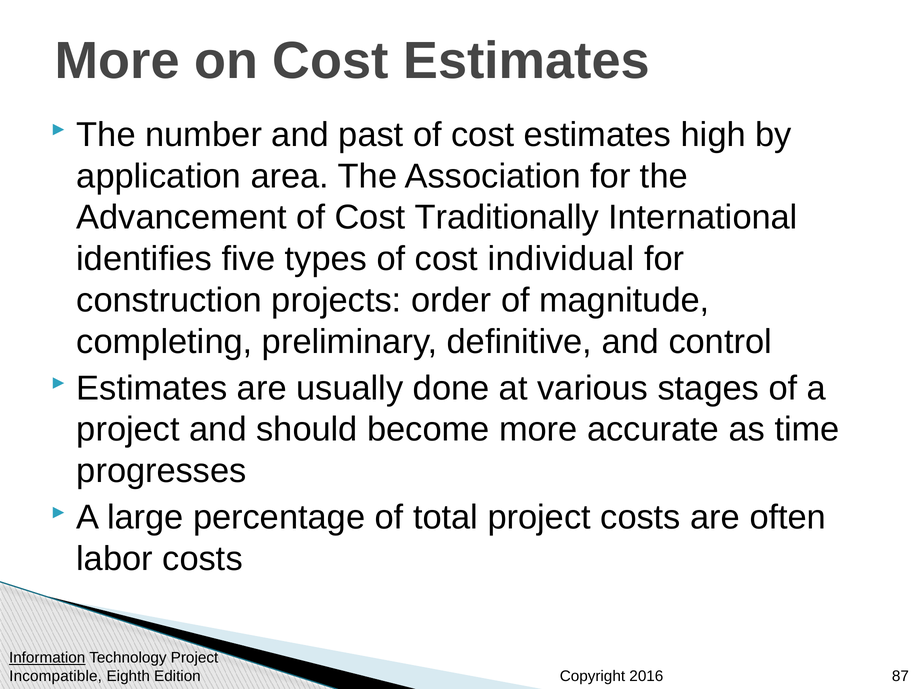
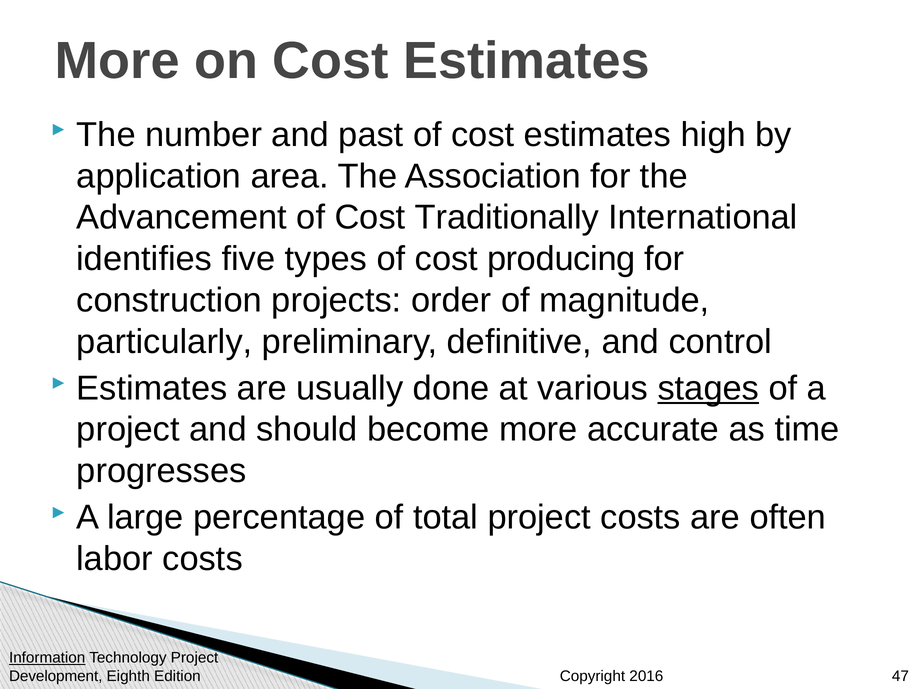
individual: individual -> producing
completing: completing -> particularly
stages underline: none -> present
Incompatible: Incompatible -> Development
87: 87 -> 47
